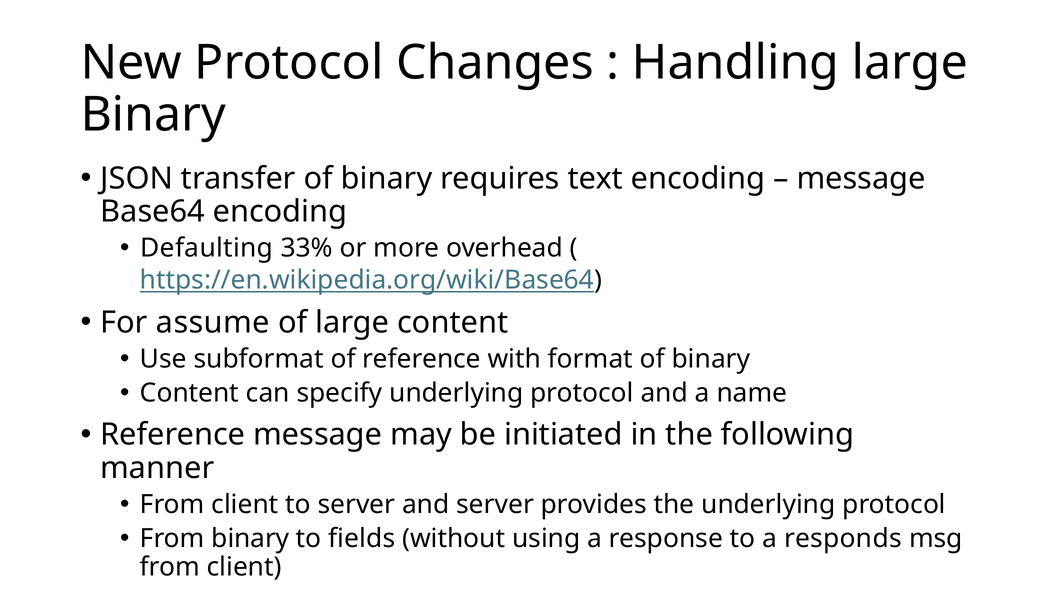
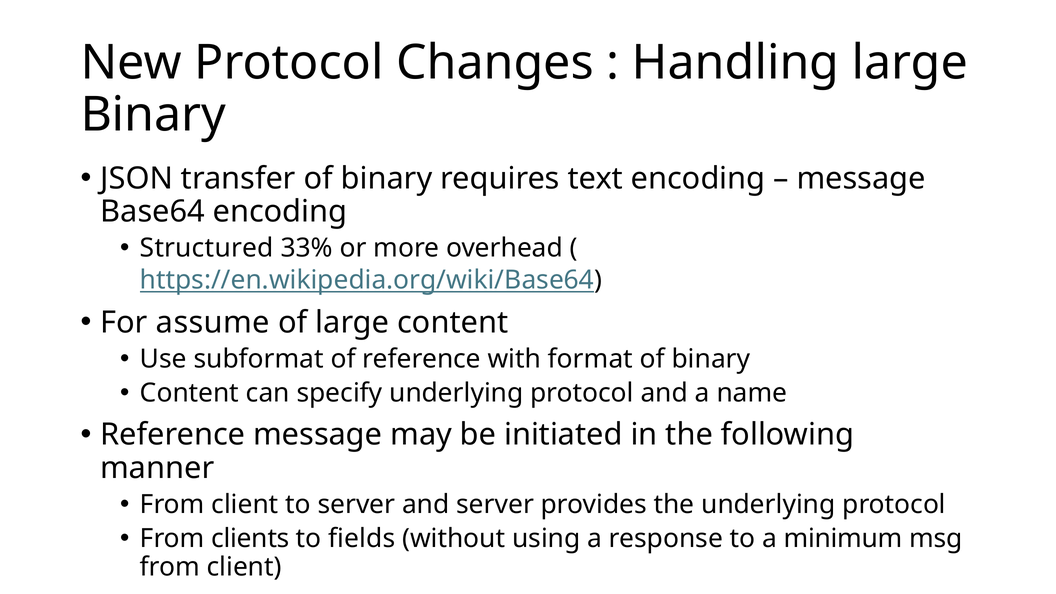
Defaulting: Defaulting -> Structured
From binary: binary -> clients
responds: responds -> minimum
